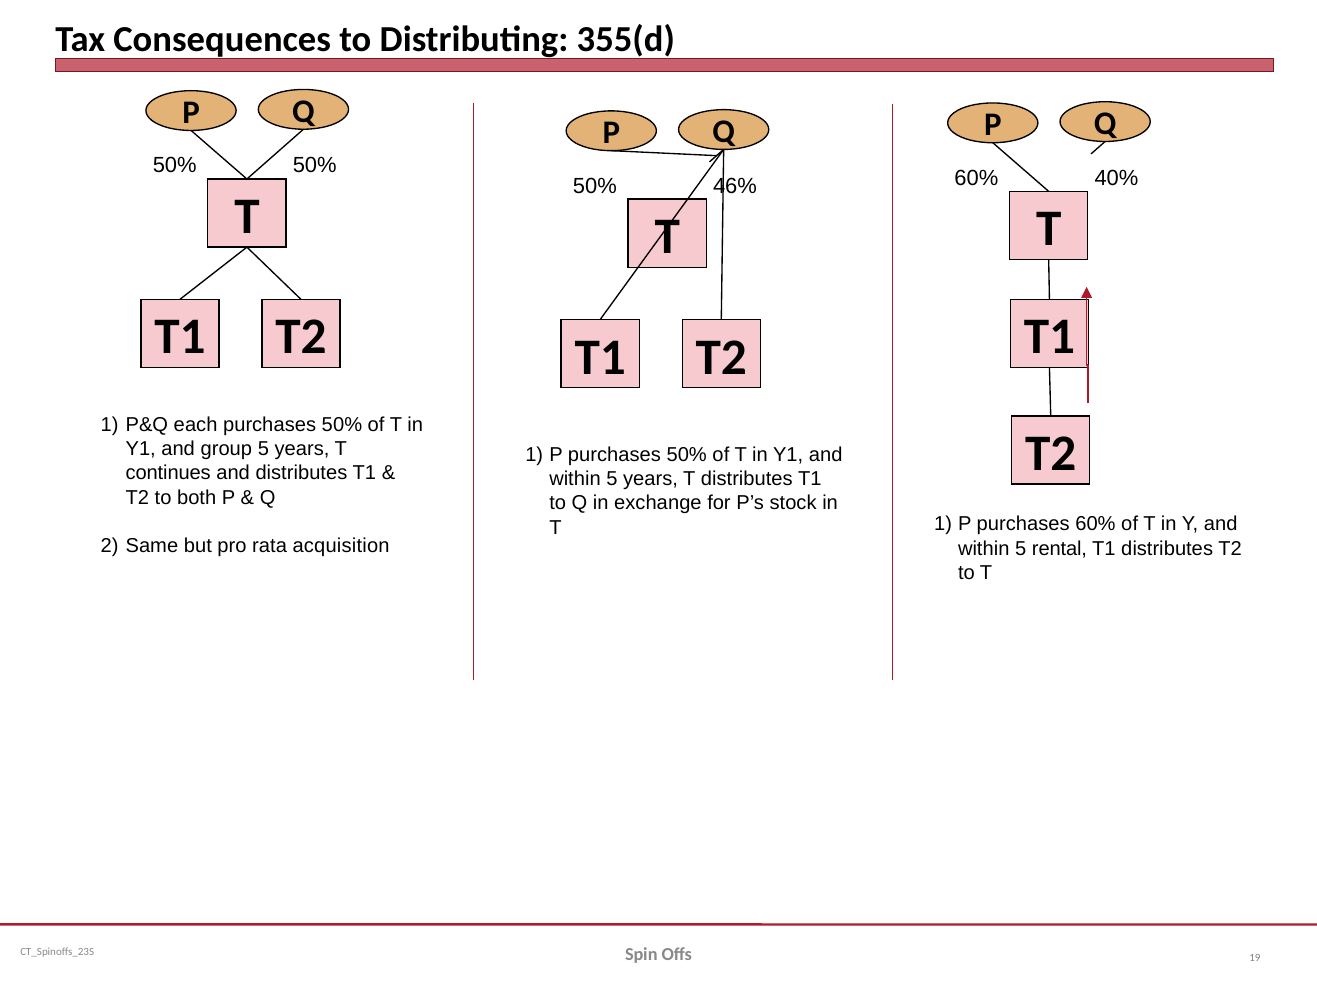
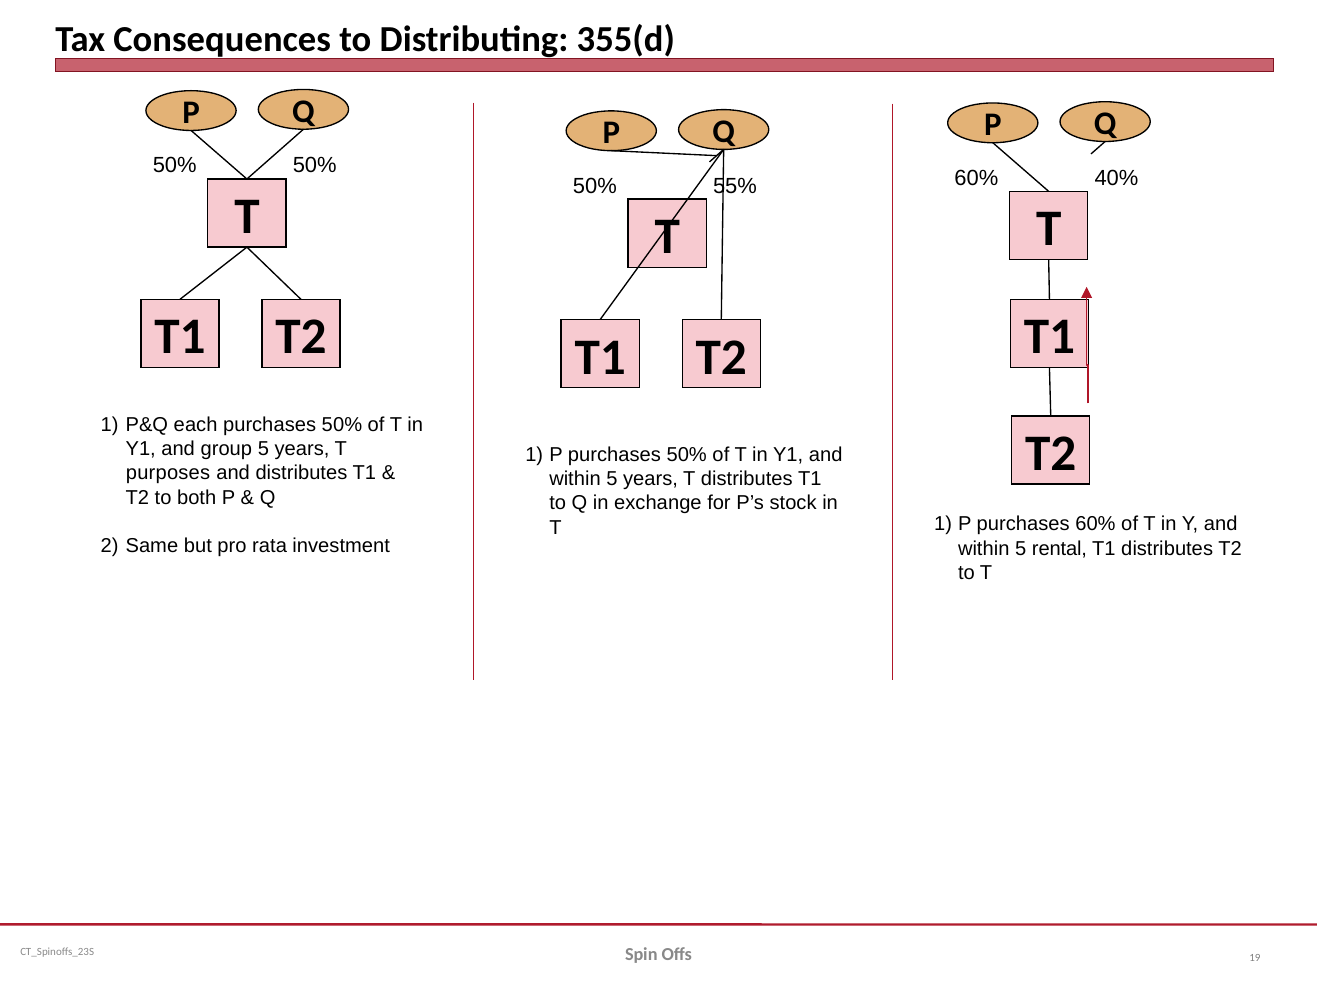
46%: 46% -> 55%
continues: continues -> purposes
acquisition: acquisition -> investment
